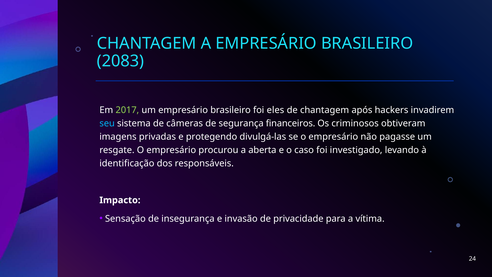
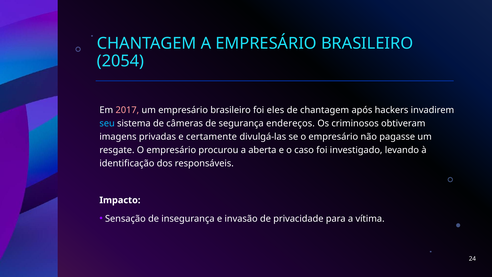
2083: 2083 -> 2054
2017 colour: light green -> pink
financeiros: financeiros -> endereços
protegendo: protegendo -> certamente
